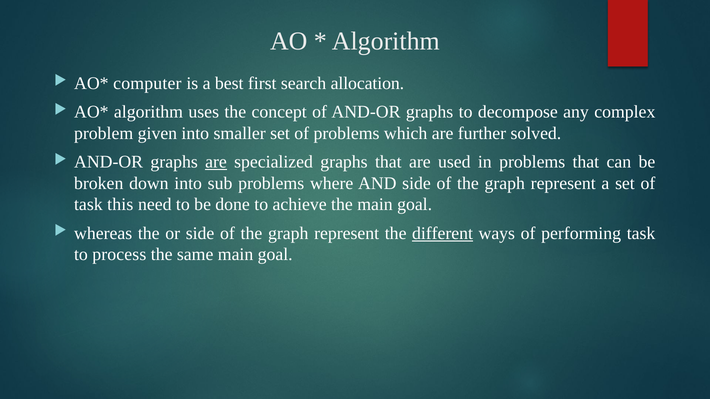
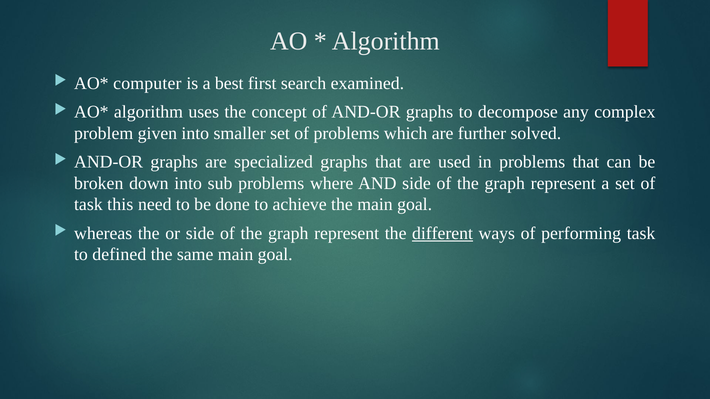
allocation: allocation -> examined
are at (216, 162) underline: present -> none
process: process -> defined
